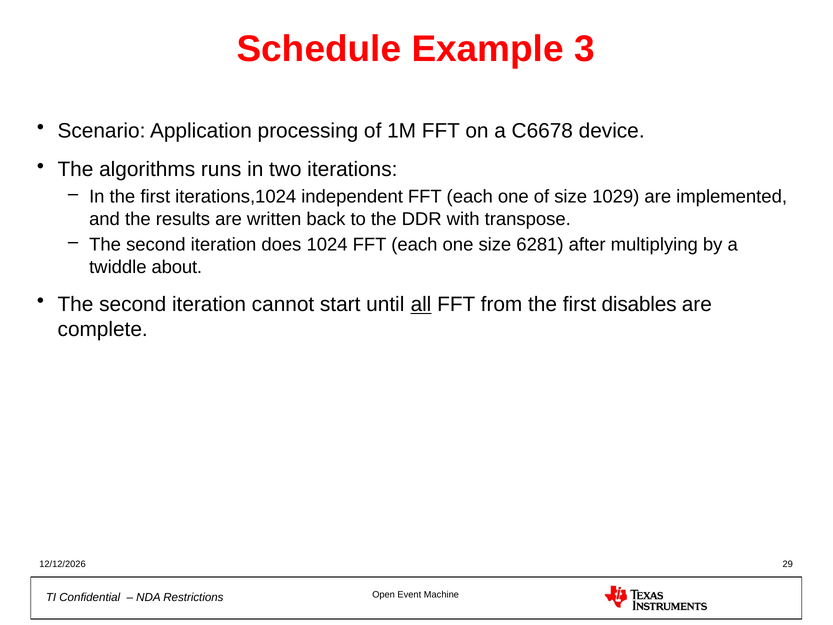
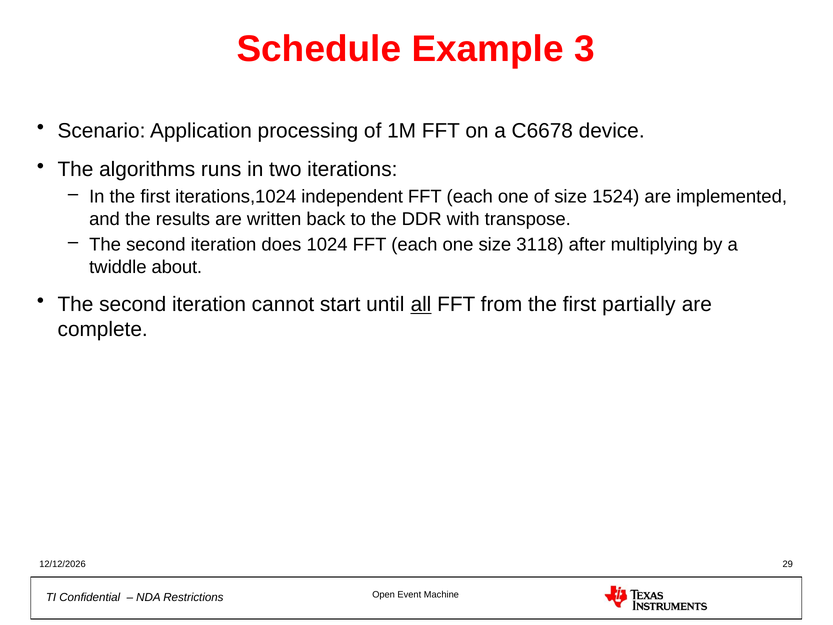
1029: 1029 -> 1524
6281: 6281 -> 3118
disables: disables -> partially
